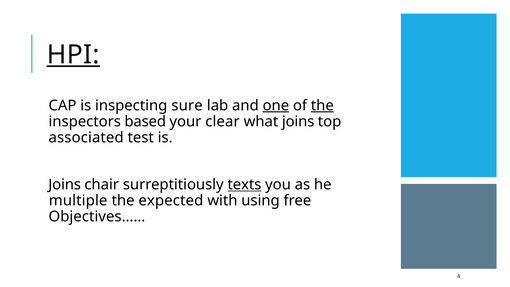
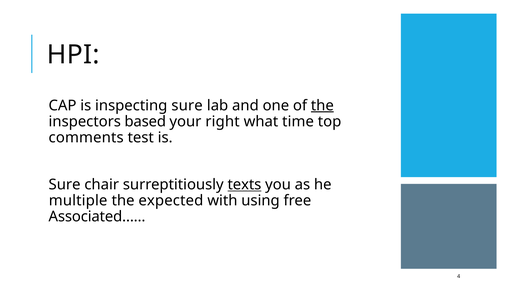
HPI underline: present -> none
one underline: present -> none
clear: clear -> right
what joins: joins -> time
associated: associated -> comments
Joins at (65, 184): Joins -> Sure
Objectives……: Objectives…… -> Associated……
